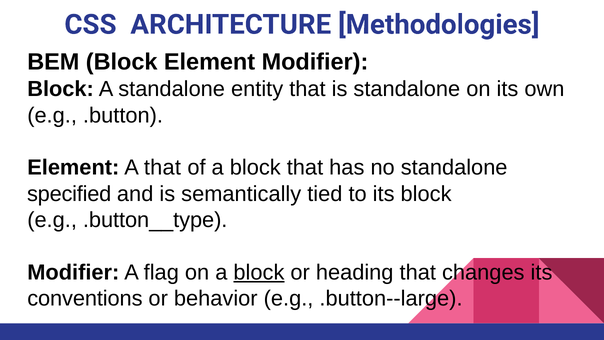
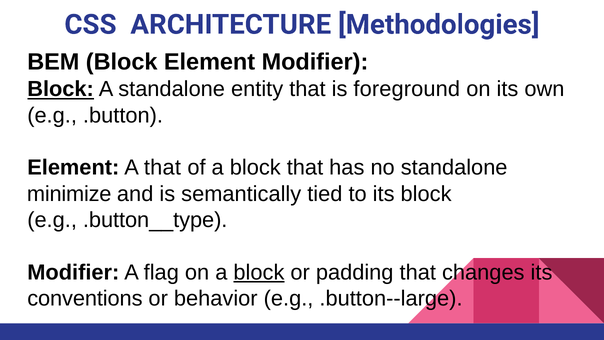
Block at (61, 89) underline: none -> present
is standalone: standalone -> foreground
specified: specified -> minimize
heading: heading -> padding
